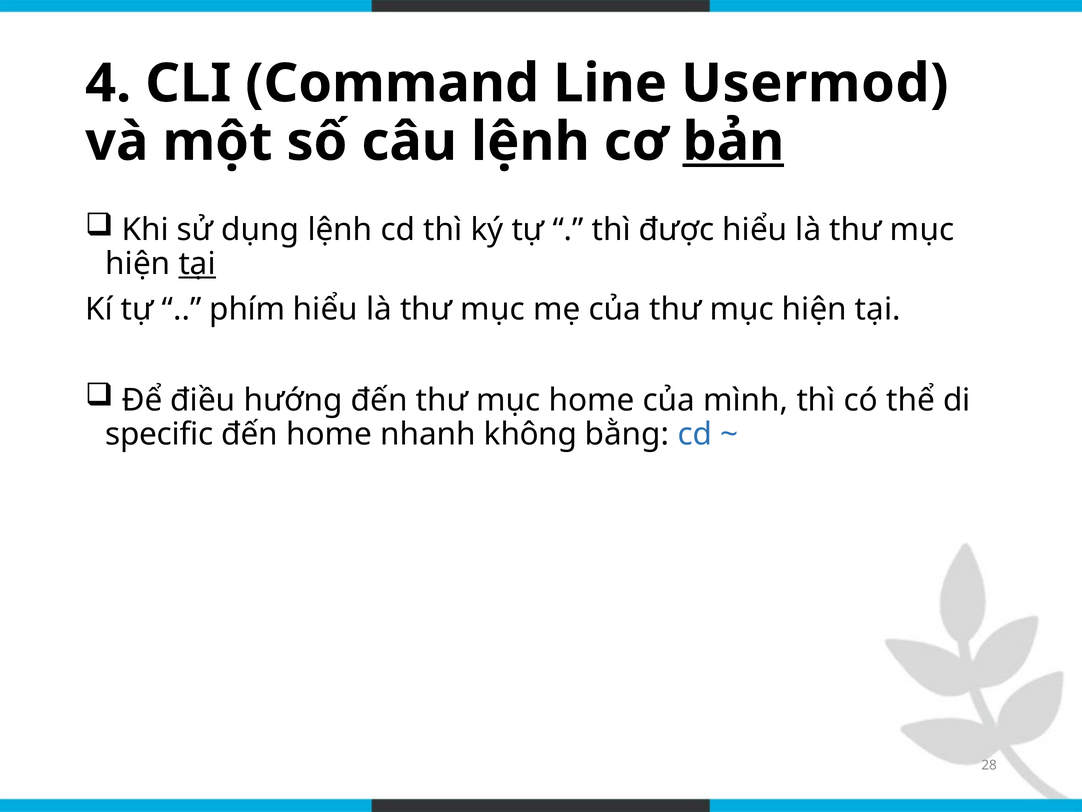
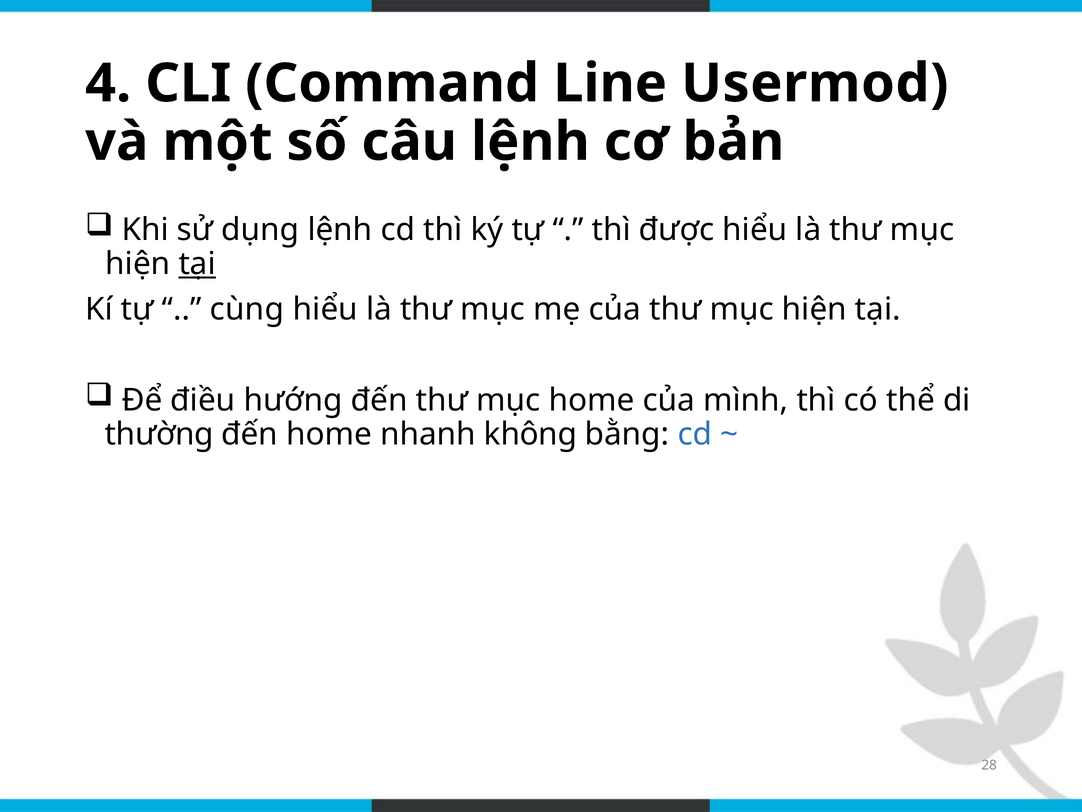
bản underline: present -> none
phím: phím -> cùng
specific: specific -> thường
